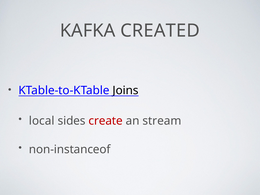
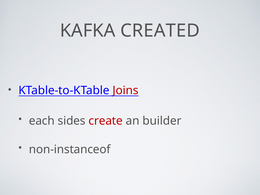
Joins colour: black -> red
local: local -> each
stream: stream -> builder
